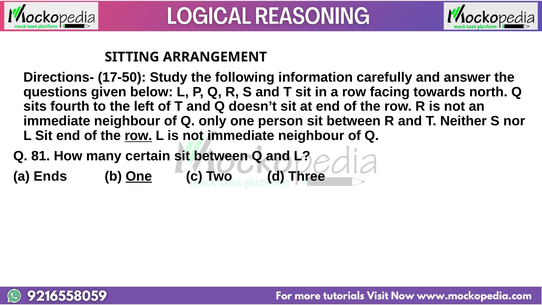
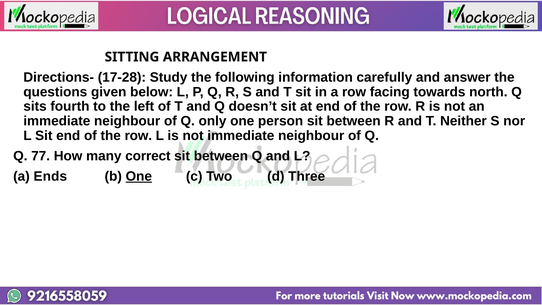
17-50: 17-50 -> 17-28
row at (138, 136) underline: present -> none
81: 81 -> 77
certain: certain -> correct
